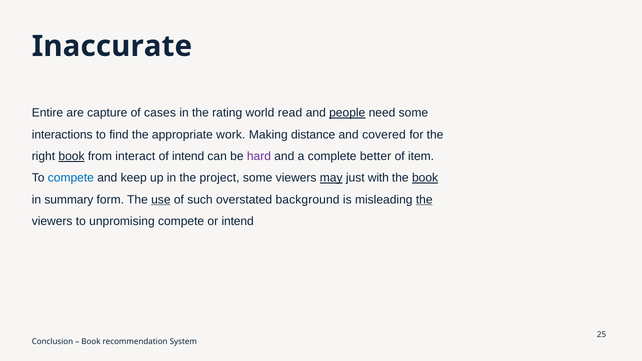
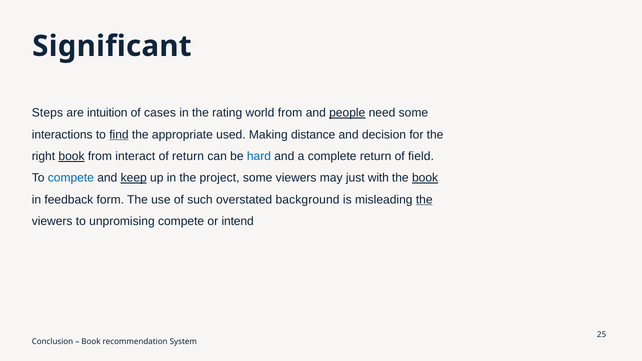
Inaccurate: Inaccurate -> Significant
Entire: Entire -> Steps
capture: capture -> intuition
world read: read -> from
find underline: none -> present
work: work -> used
covered: covered -> decision
of intend: intend -> return
hard colour: purple -> blue
complete better: better -> return
item: item -> field
keep underline: none -> present
may underline: present -> none
summary: summary -> feedback
use underline: present -> none
